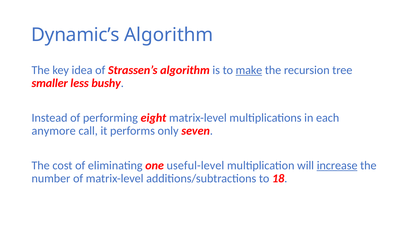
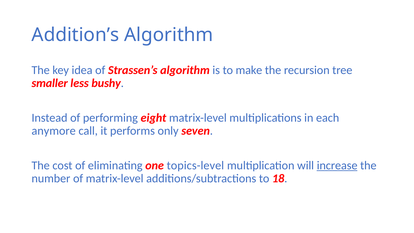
Dynamic’s: Dynamic’s -> Addition’s
make underline: present -> none
useful-level: useful-level -> topics-level
